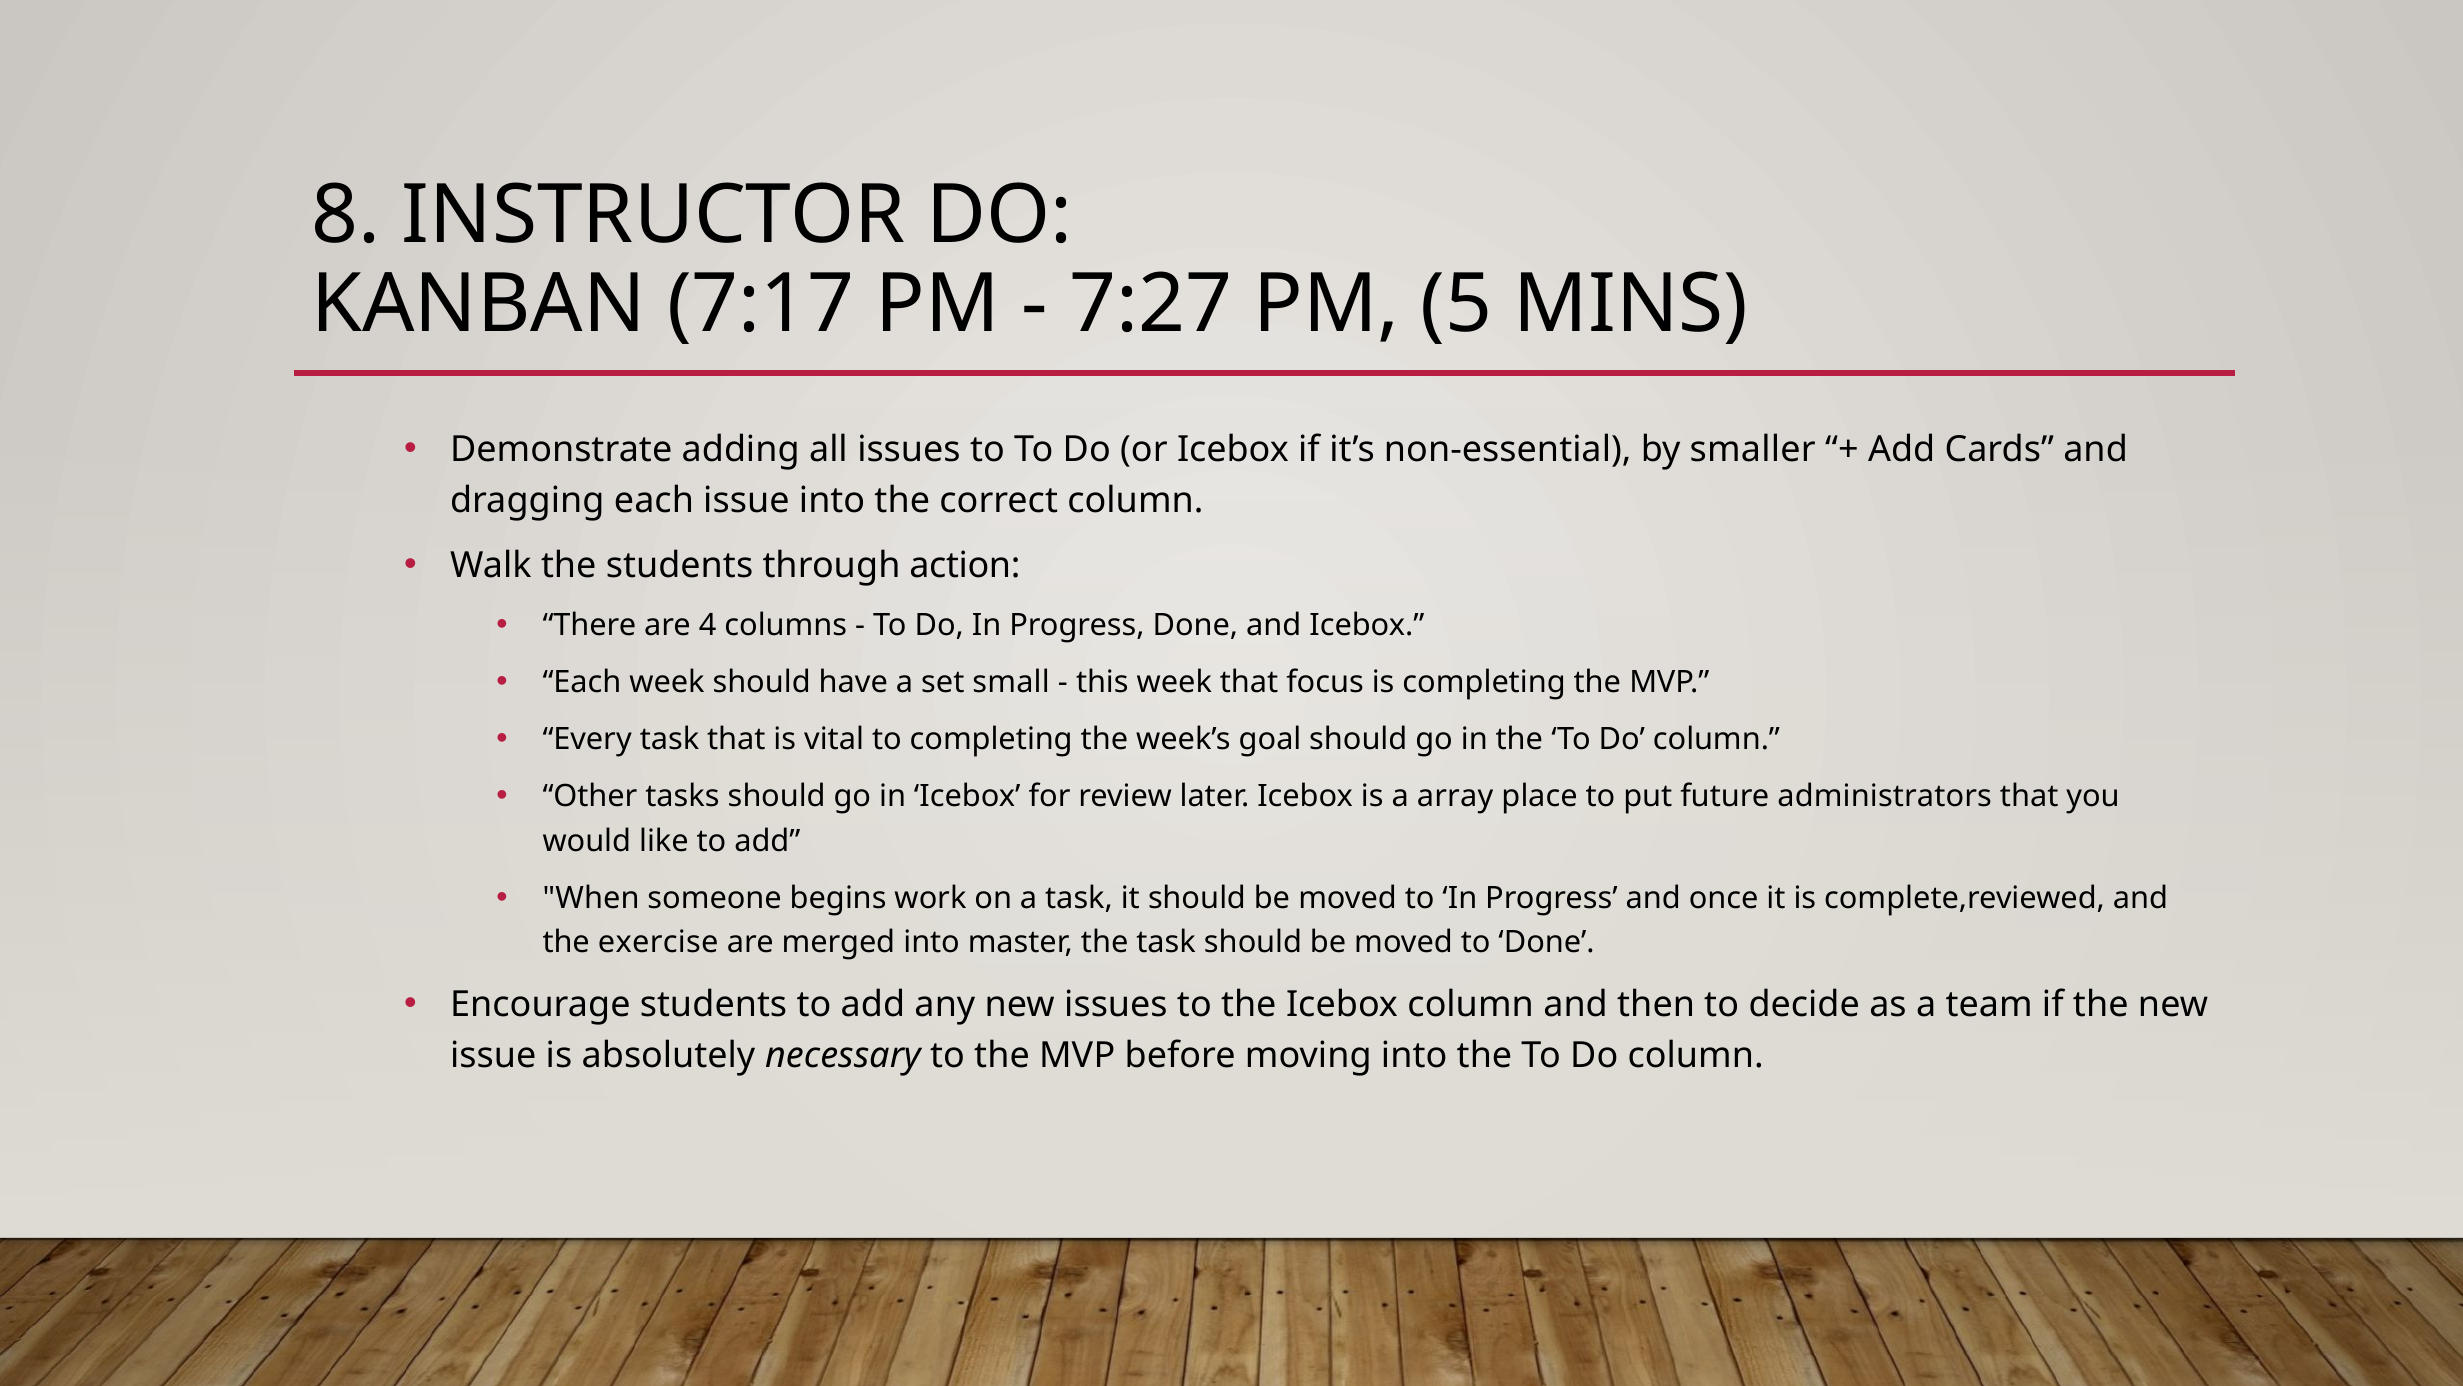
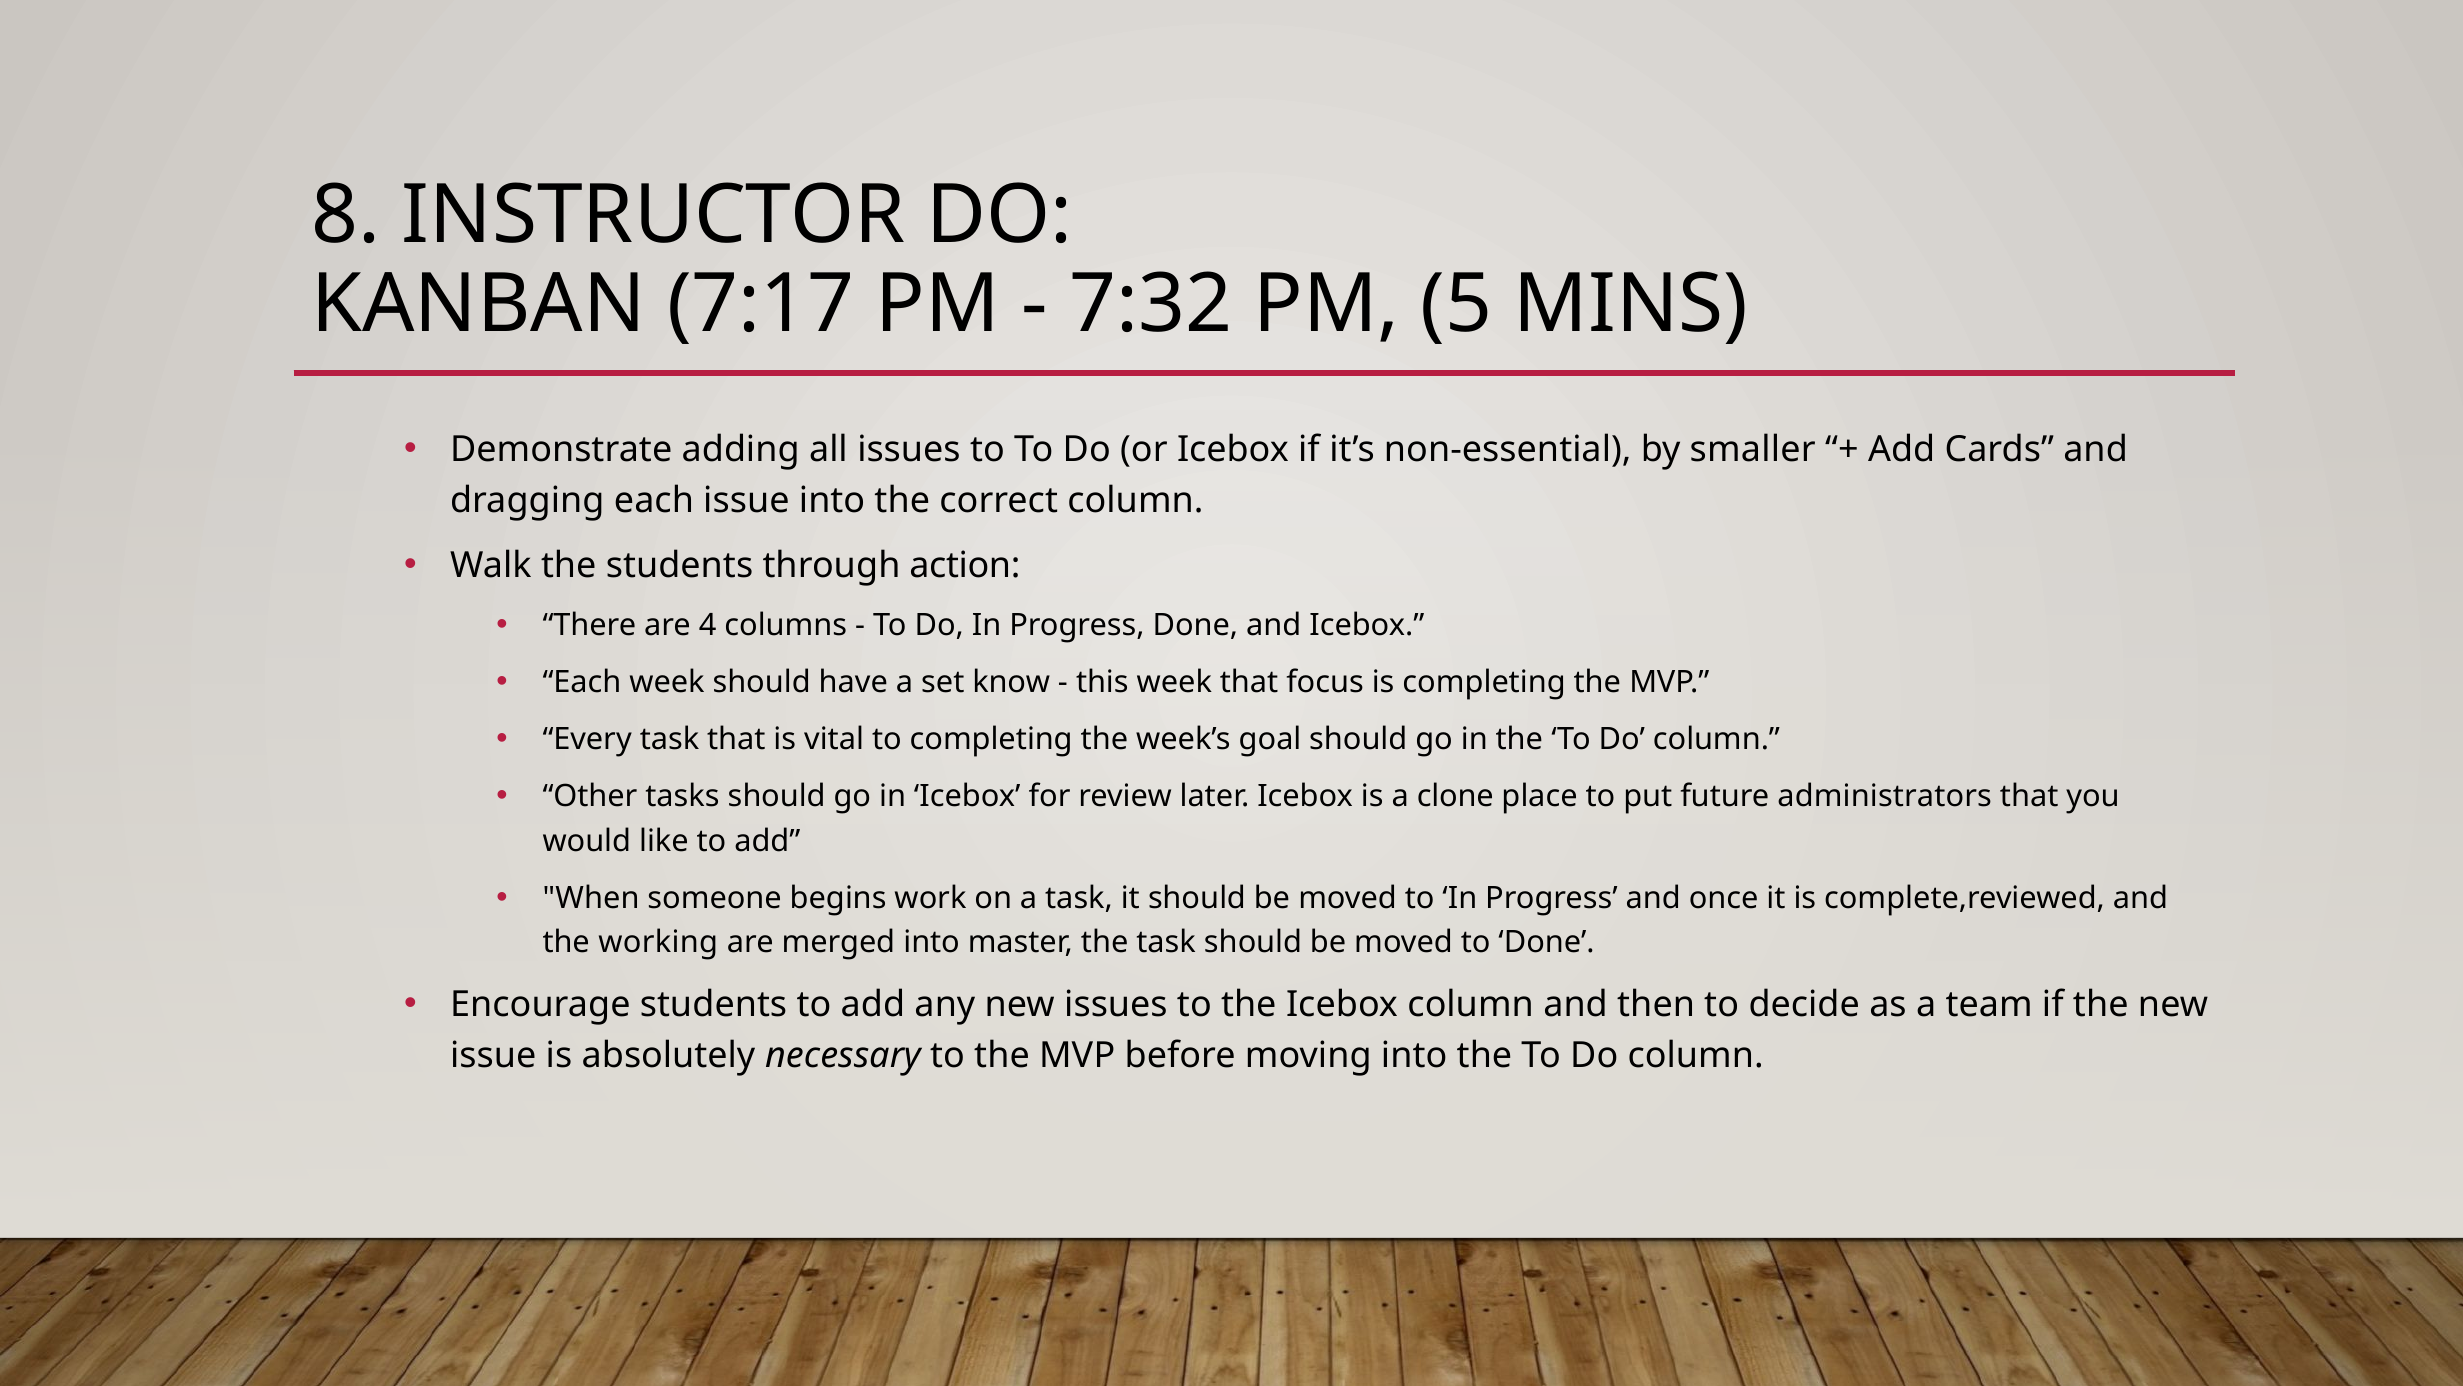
7:27: 7:27 -> 7:32
small: small -> know
array: array -> clone
exercise: exercise -> working
